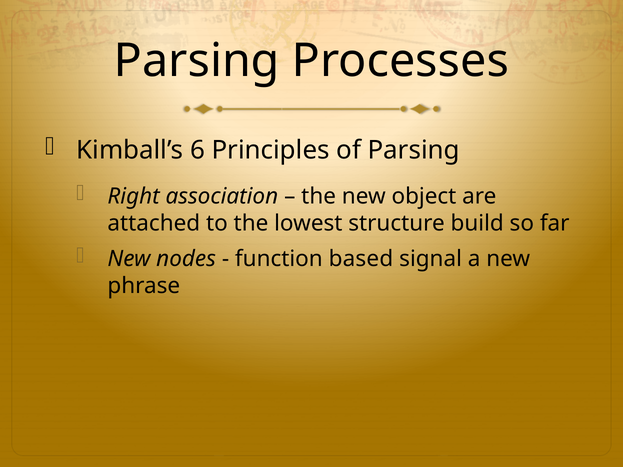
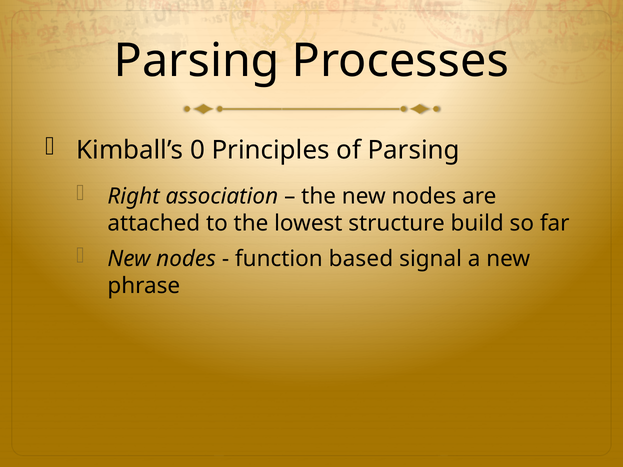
6: 6 -> 0
the new object: object -> nodes
